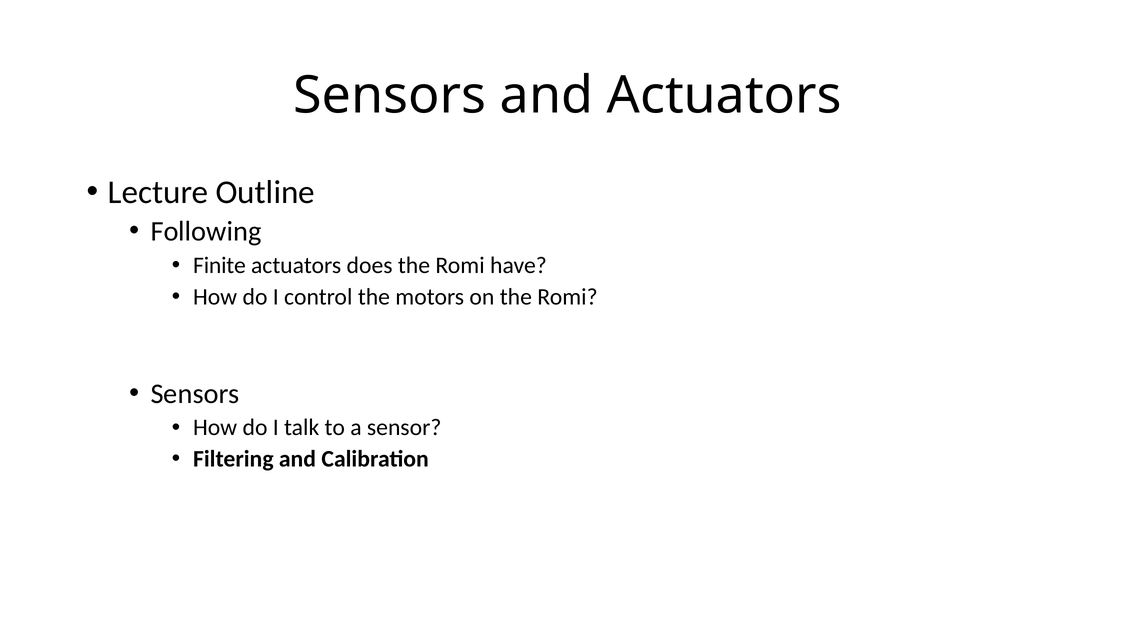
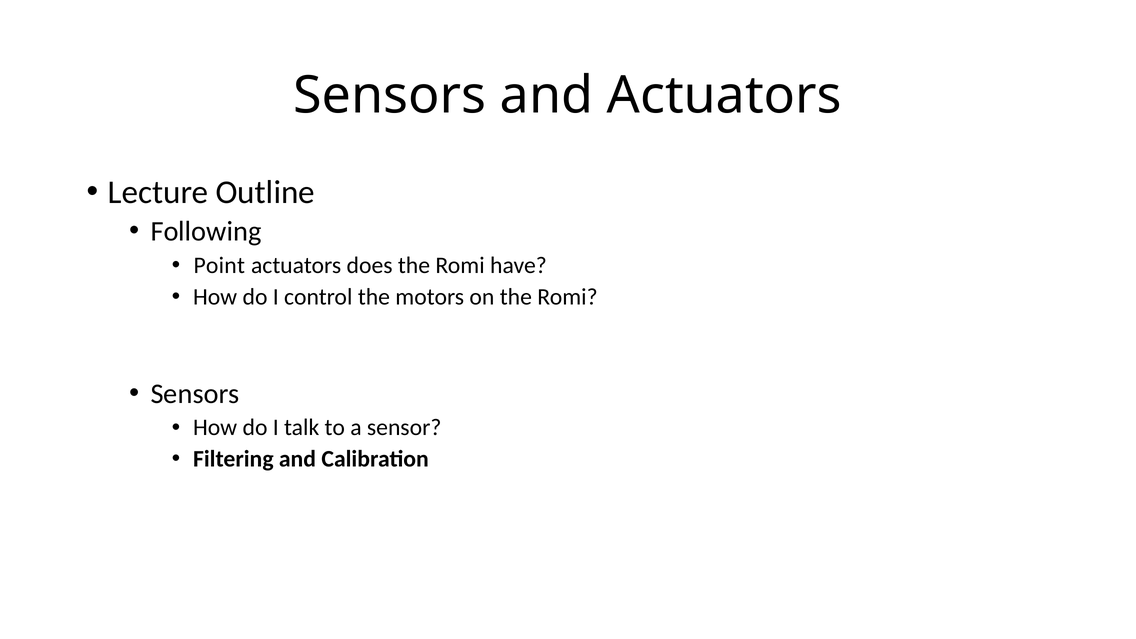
Finite: Finite -> Point
